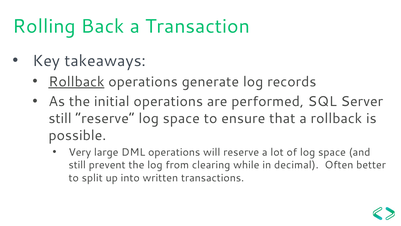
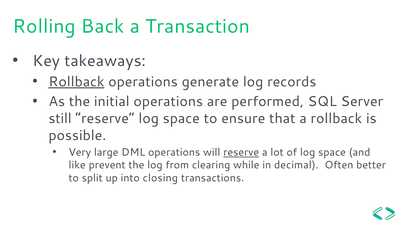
reserve at (241, 152) underline: none -> present
still at (77, 165): still -> like
written: written -> closing
